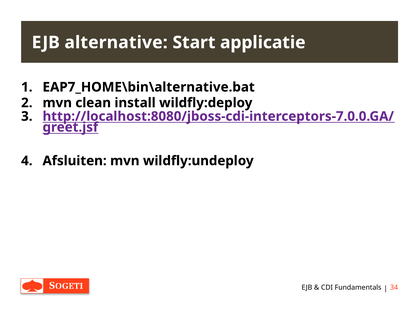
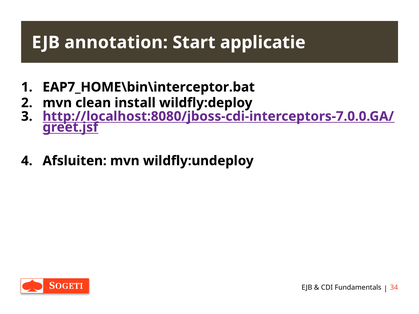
alternative: alternative -> annotation
EAP7_HOME\bin\alternative.bat: EAP7_HOME\bin\alternative.bat -> EAP7_HOME\bin\interceptor.bat
